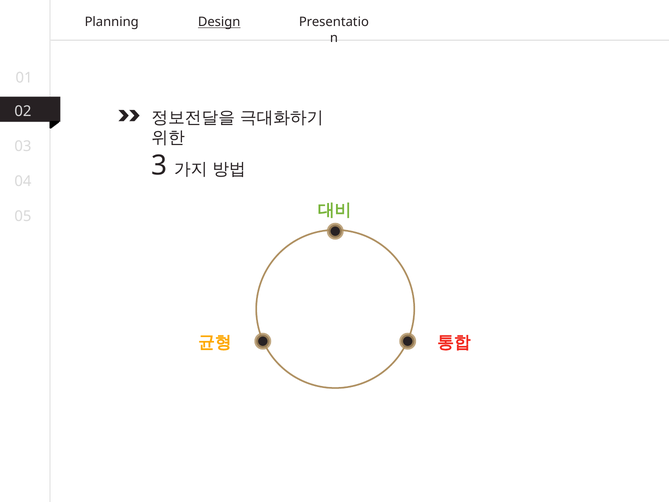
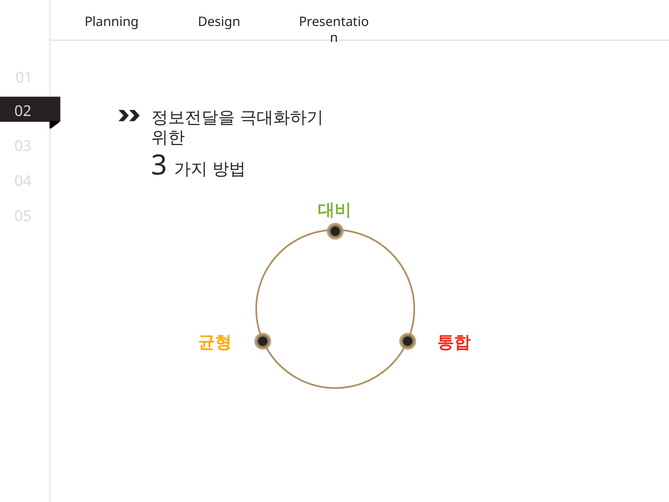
Design underline: present -> none
